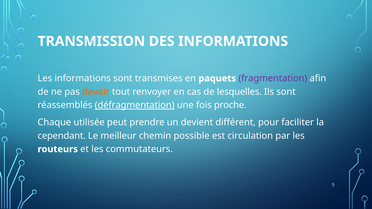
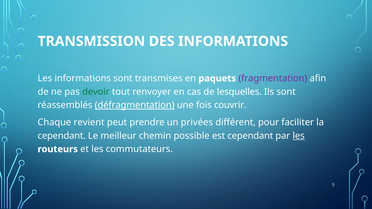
devoir colour: orange -> green
proche: proche -> couvrir
utilisée: utilisée -> revient
devient: devient -> privées
est circulation: circulation -> cependant
les at (299, 136) underline: none -> present
